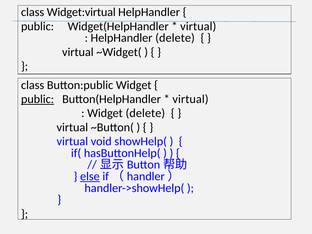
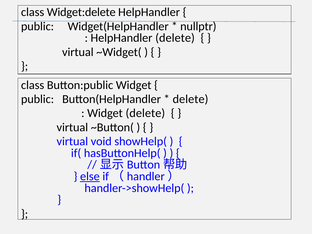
Widget:virtual: Widget:virtual -> Widget:delete
virtual at (198, 26): virtual -> nullptr
public at (38, 99) underline: present -> none
virtual at (190, 99): virtual -> delete
